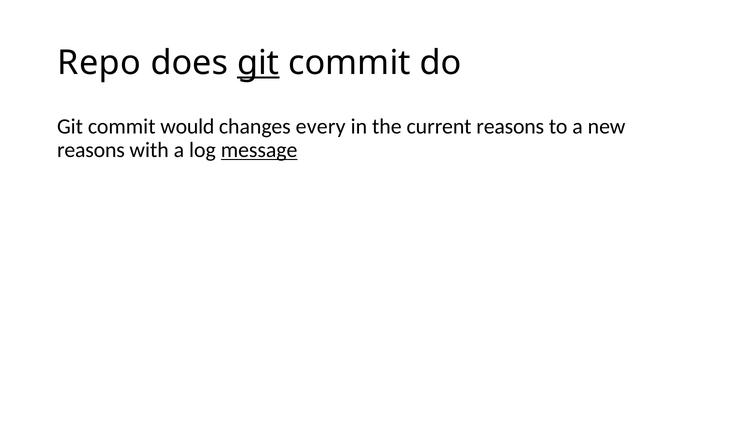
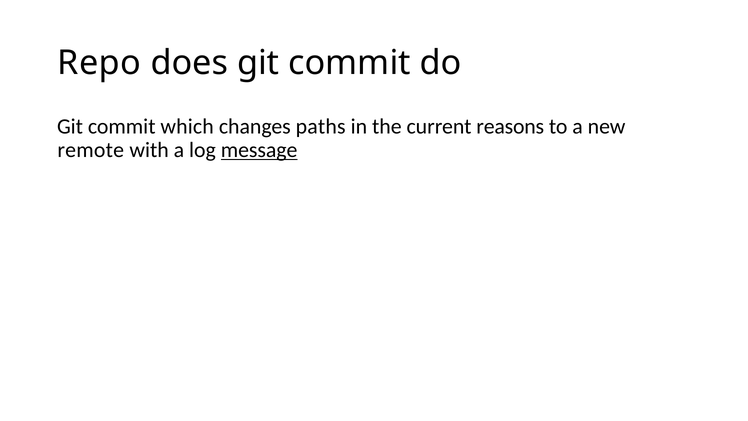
git at (258, 63) underline: present -> none
would: would -> which
every: every -> paths
reasons at (91, 150): reasons -> remote
